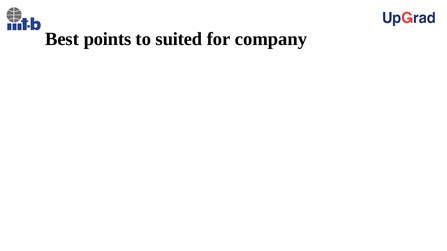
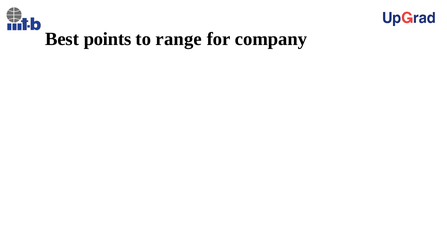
suited: suited -> range
